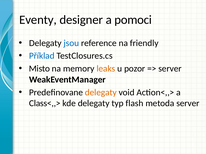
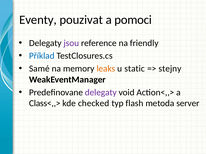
designer: designer -> pouzivat
jsou colour: blue -> purple
Misto: Misto -> Samé
pozor: pozor -> static
server at (170, 69): server -> stejny
delegaty at (101, 93) colour: orange -> purple
kde delegaty: delegaty -> checked
